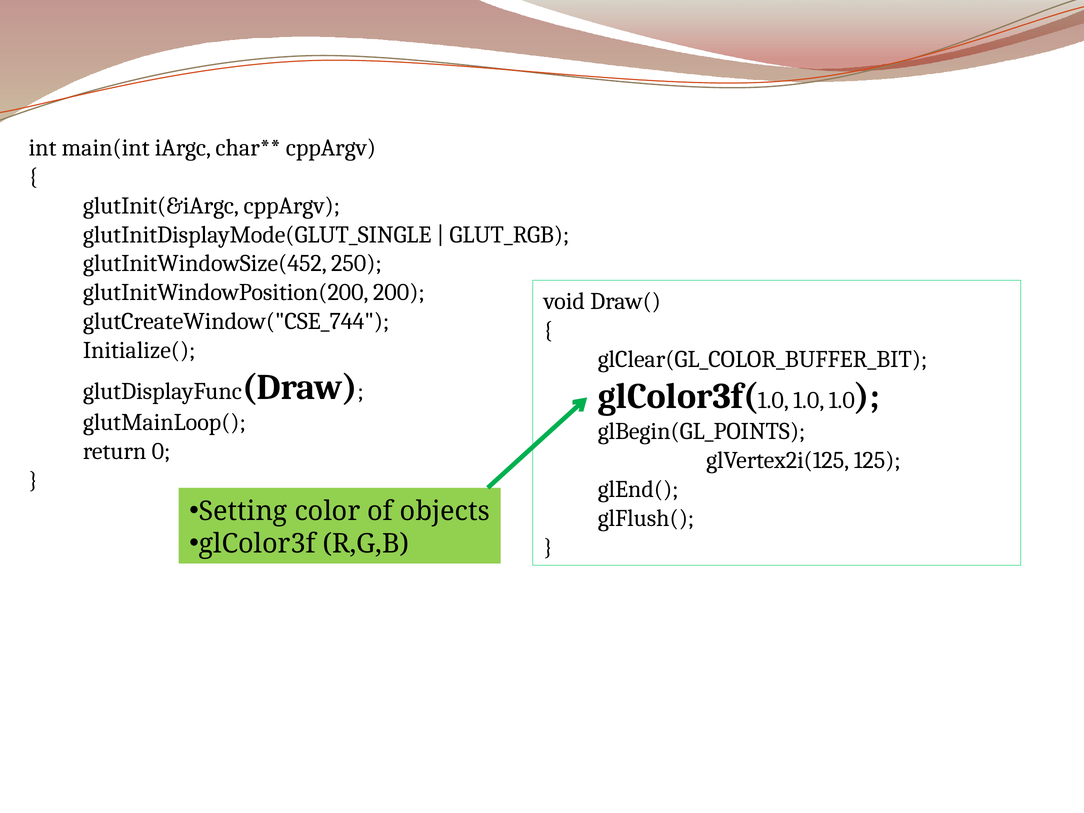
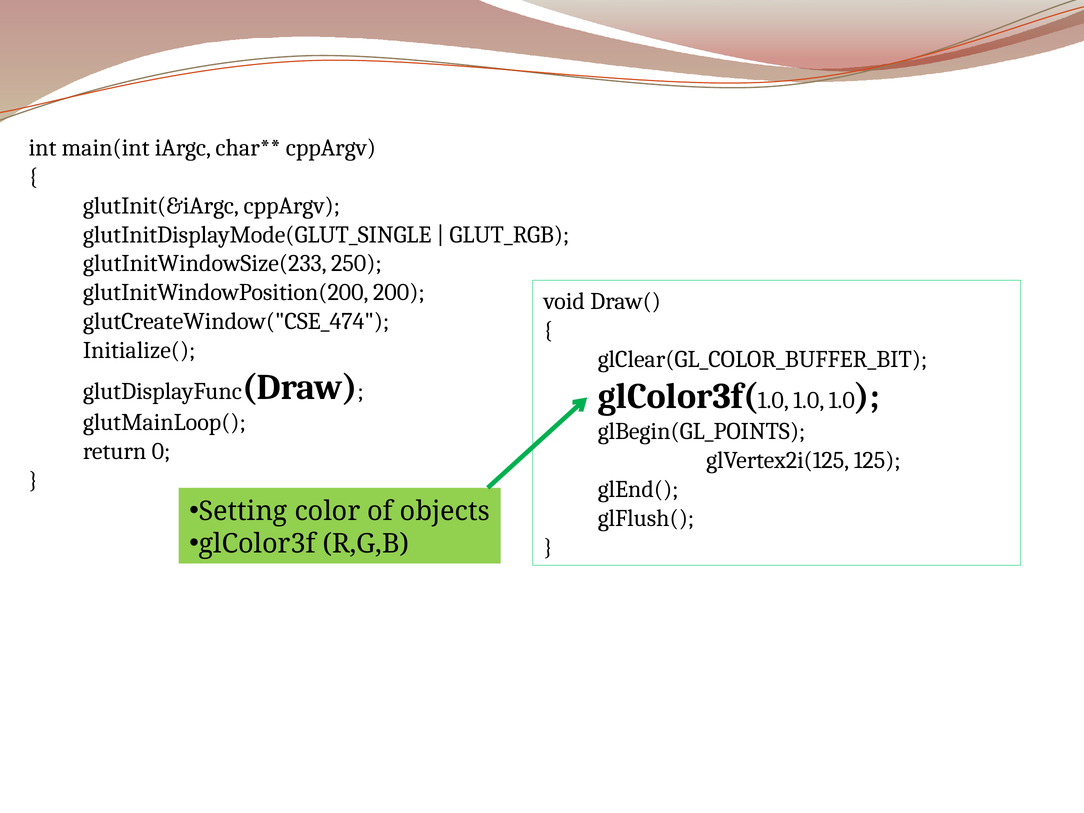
glutInitWindowSize(452: glutInitWindowSize(452 -> glutInitWindowSize(233
glutCreateWindow("CSE_744: glutCreateWindow("CSE_744 -> glutCreateWindow("CSE_474
